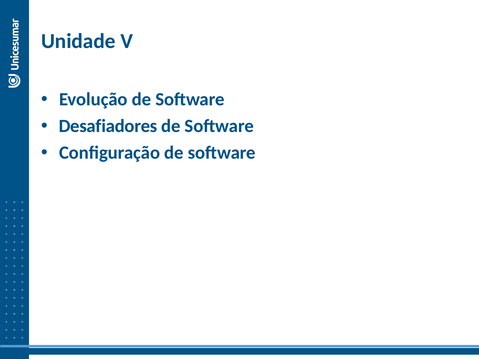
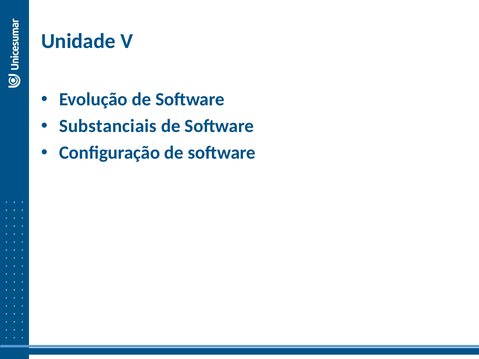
Desafiadores: Desafiadores -> Substanciais
